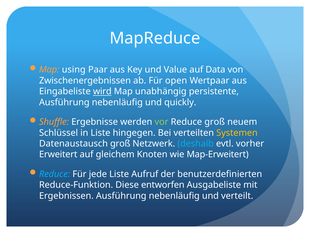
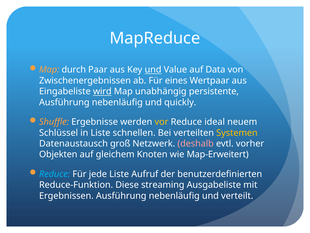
using: using -> durch
und at (153, 70) underline: none -> present
open: open -> eines
vor colour: light green -> yellow
Reduce groß: groß -> ideal
hingegen: hingegen -> schnellen
deshalb colour: light blue -> pink
Erweitert: Erweitert -> Objekten
entworfen: entworfen -> streaming
